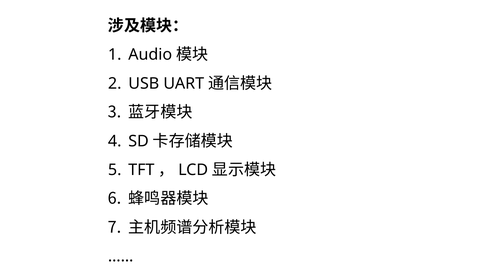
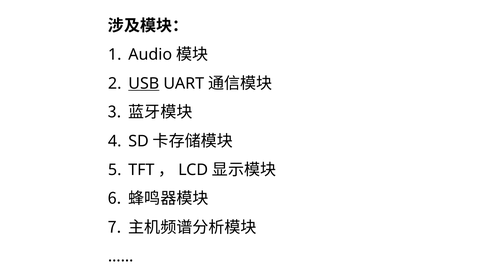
USB underline: none -> present
